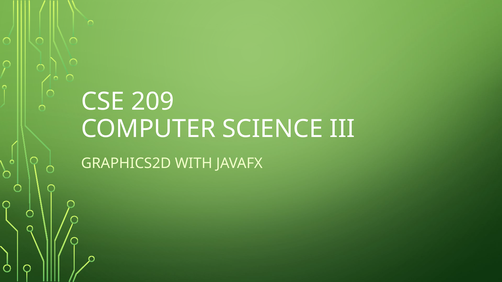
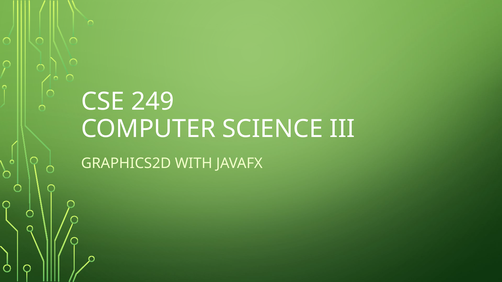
209: 209 -> 249
